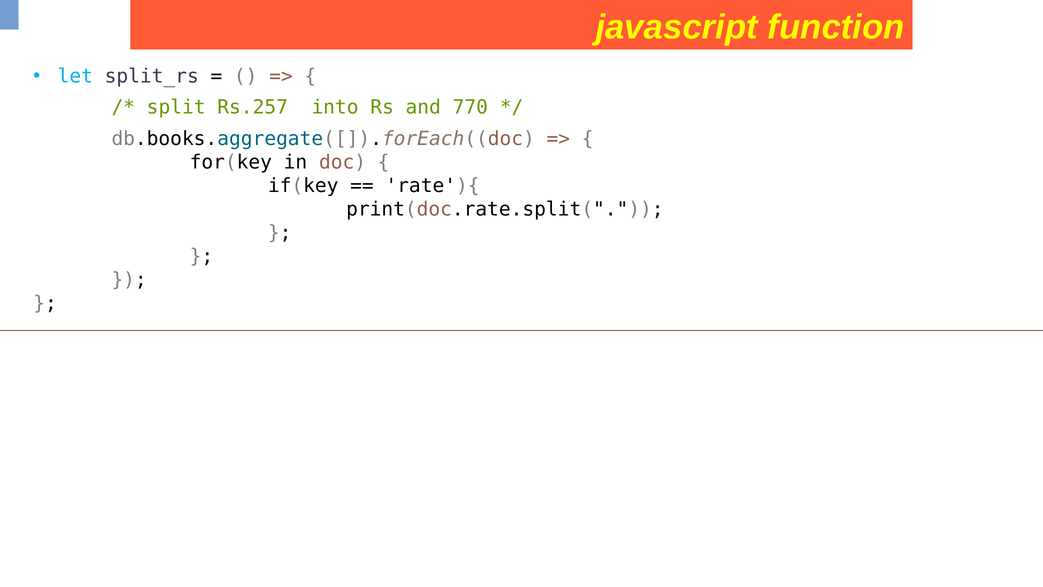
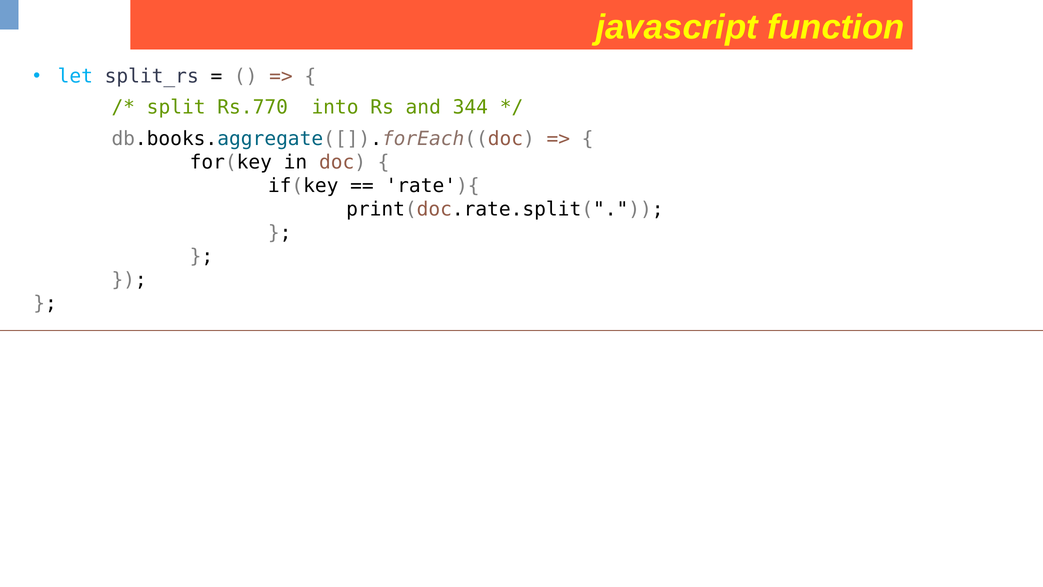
Rs.257: Rs.257 -> Rs.770
770: 770 -> 344
